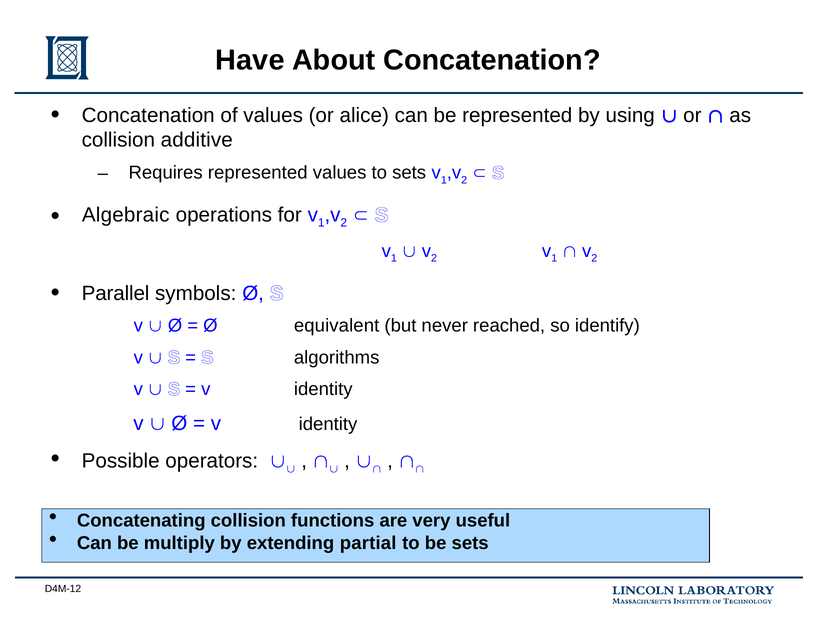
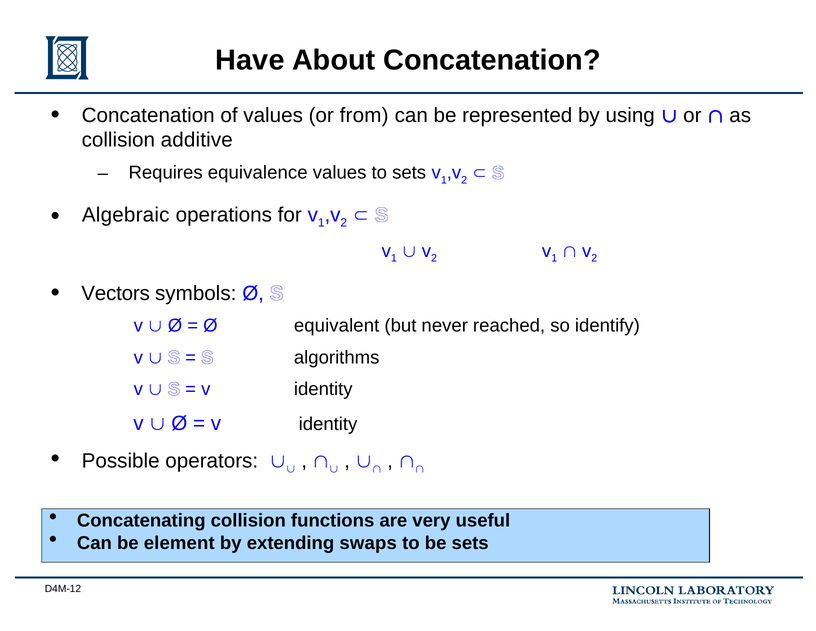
alice: alice -> from
Requires represented: represented -> equivalence
Parallel: Parallel -> Vectors
multiply: multiply -> element
partial: partial -> swaps
